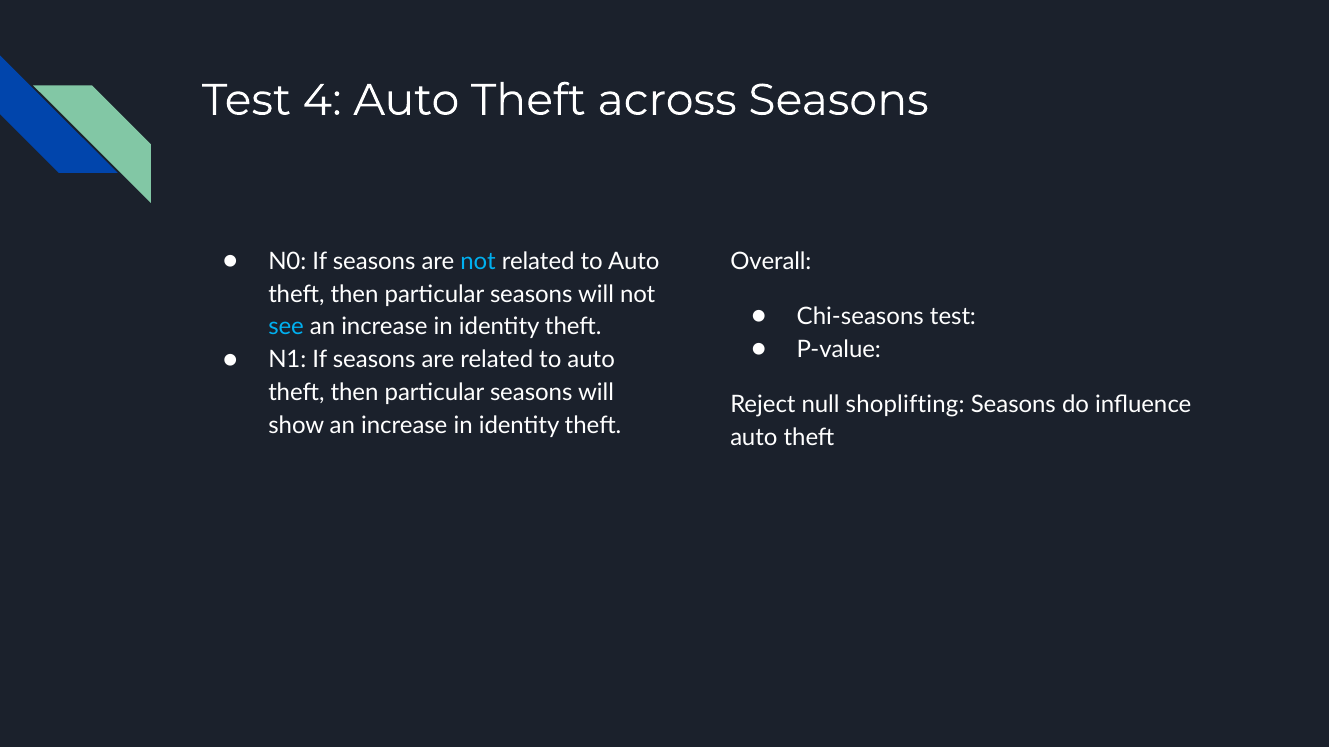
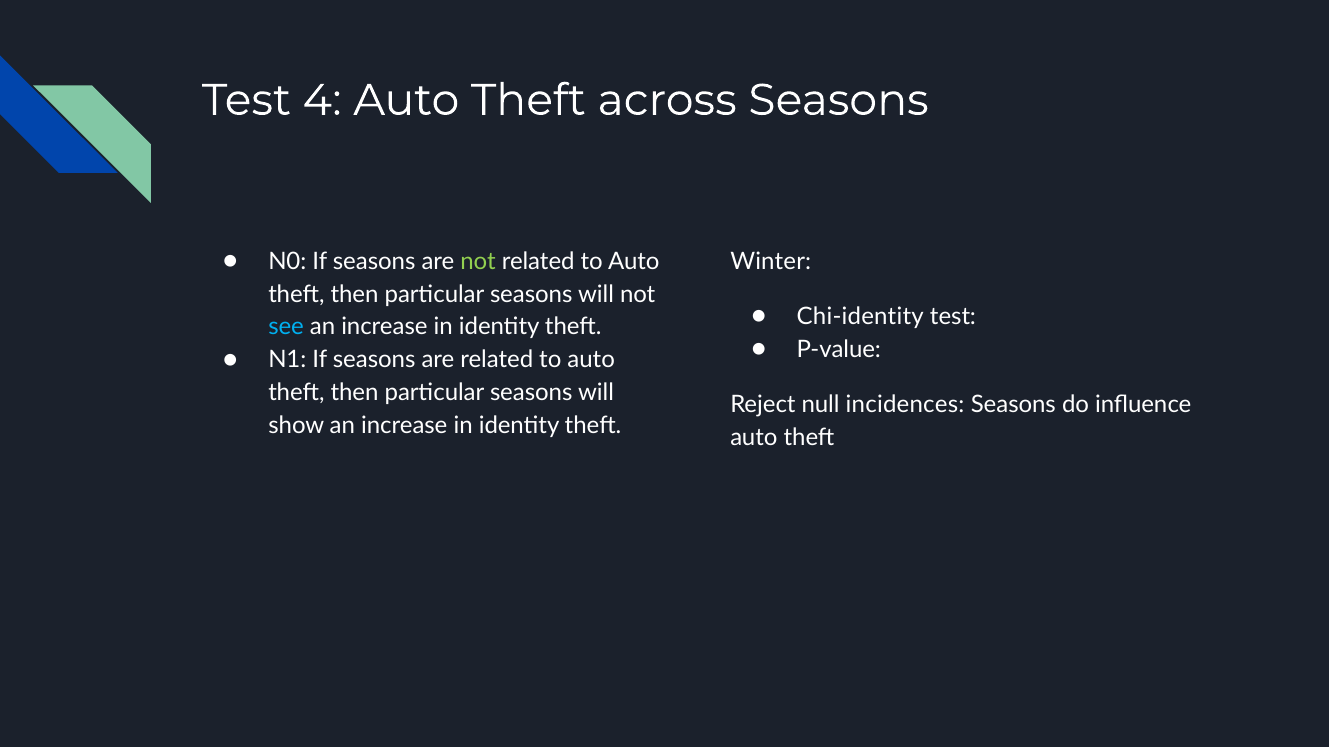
not at (478, 261) colour: light blue -> light green
Overall: Overall -> Winter
Chi-seasons: Chi-seasons -> Chi-identity
shoplifting: shoplifting -> incidences
